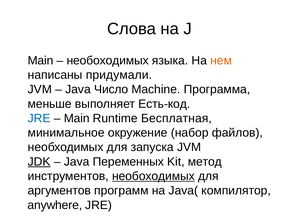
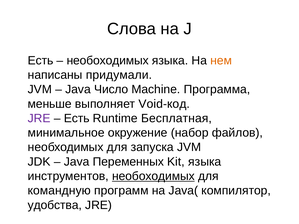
Main at (41, 61): Main -> Есть
Есть-код: Есть-код -> Void-код
JRE at (39, 118) colour: blue -> purple
Main at (77, 118): Main -> Есть
JDK underline: present -> none
Kit метод: метод -> языка
аргументов: аргументов -> командную
anywhere: anywhere -> удобства
